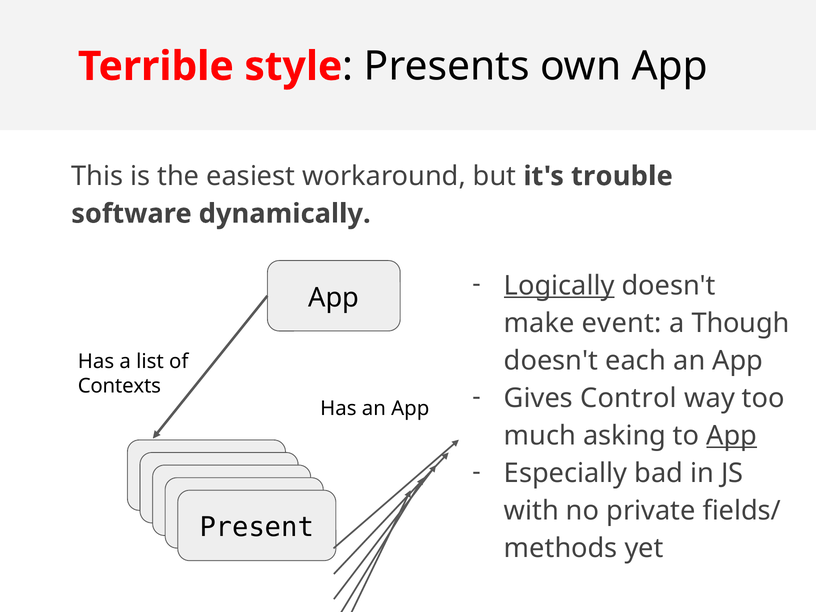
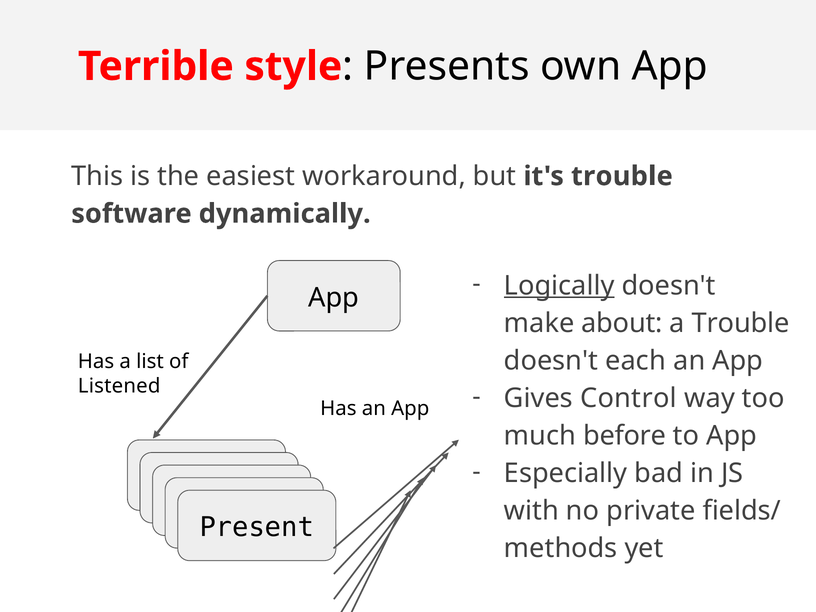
event: event -> about
a Though: Though -> Trouble
Contexts: Contexts -> Listened
asking: asking -> before
App at (732, 436) underline: present -> none
